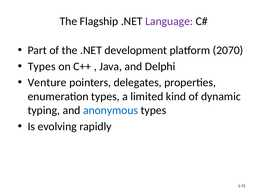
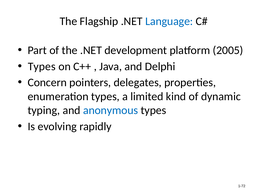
Language colour: purple -> blue
2070: 2070 -> 2005
Venture: Venture -> Concern
